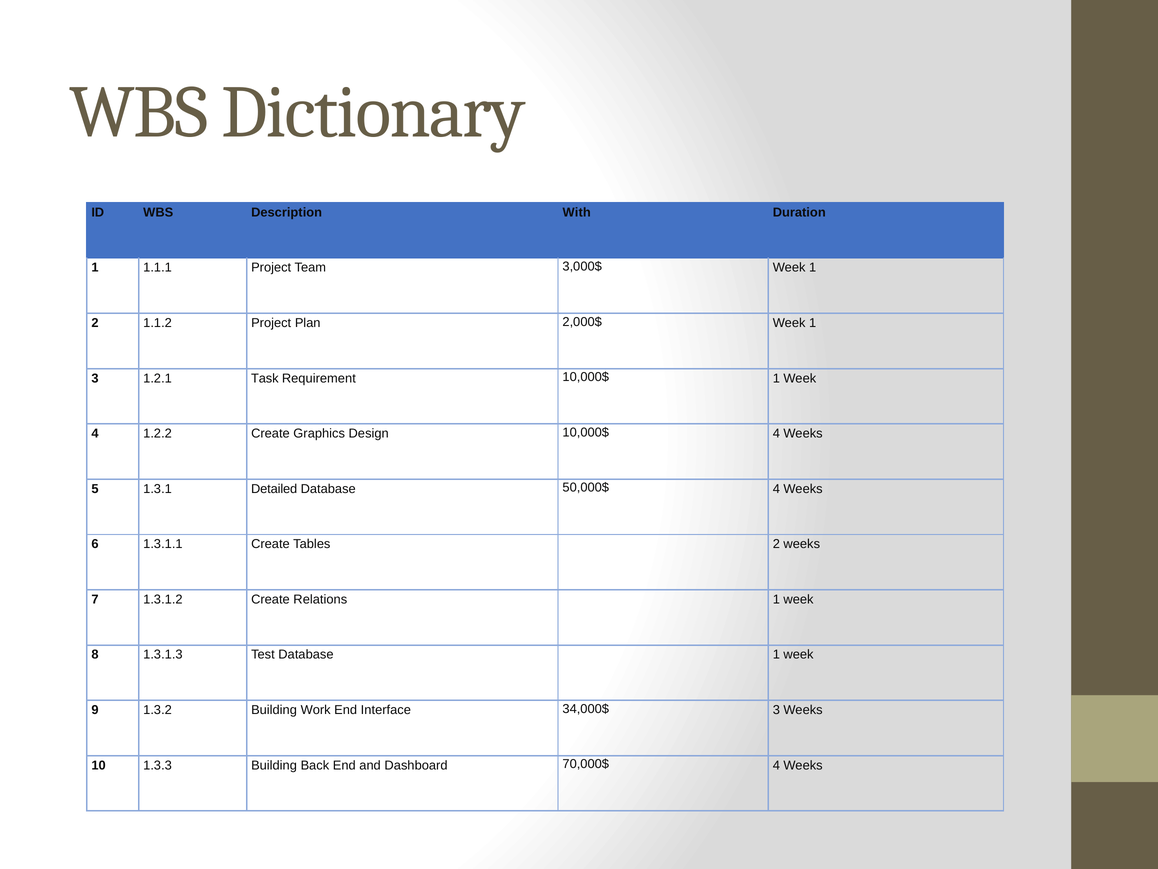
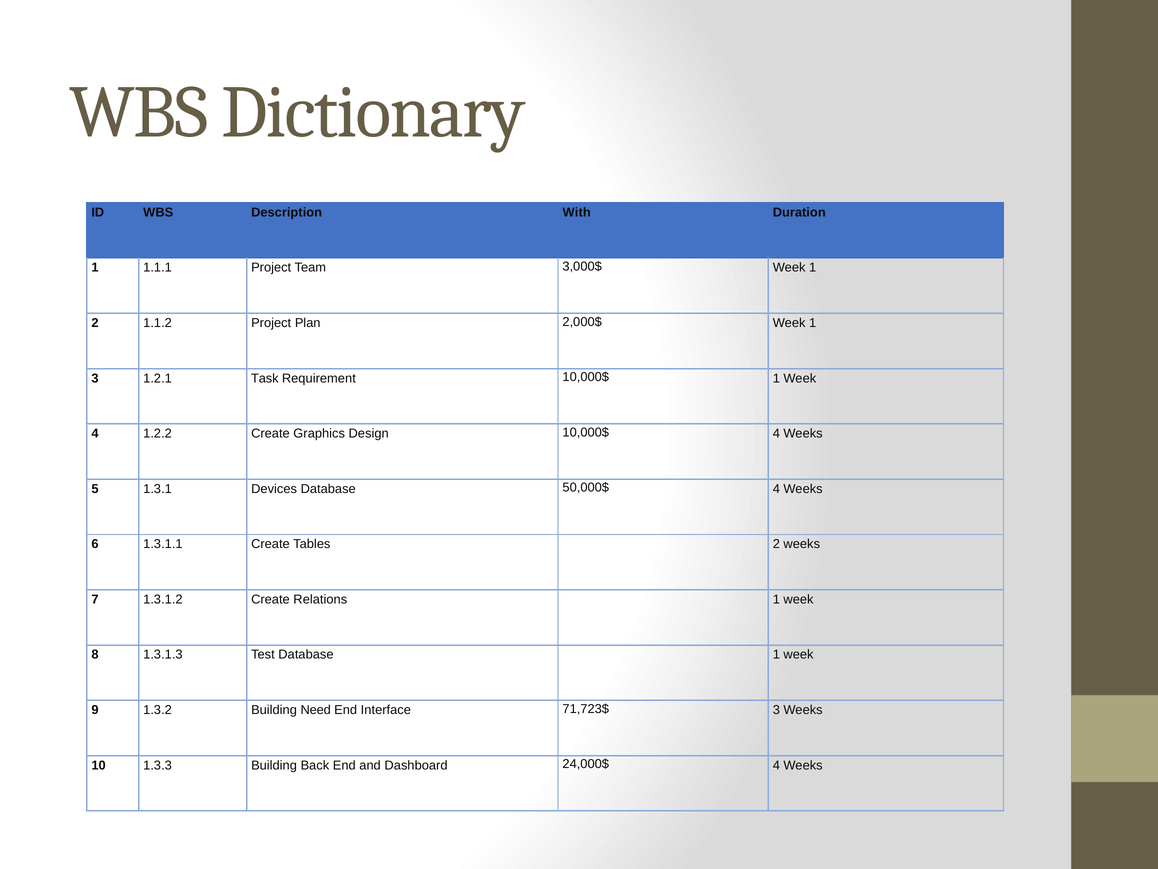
Detailed: Detailed -> Devices
Work: Work -> Need
34,000$: 34,000$ -> 71,723$
70,000$: 70,000$ -> 24,000$
